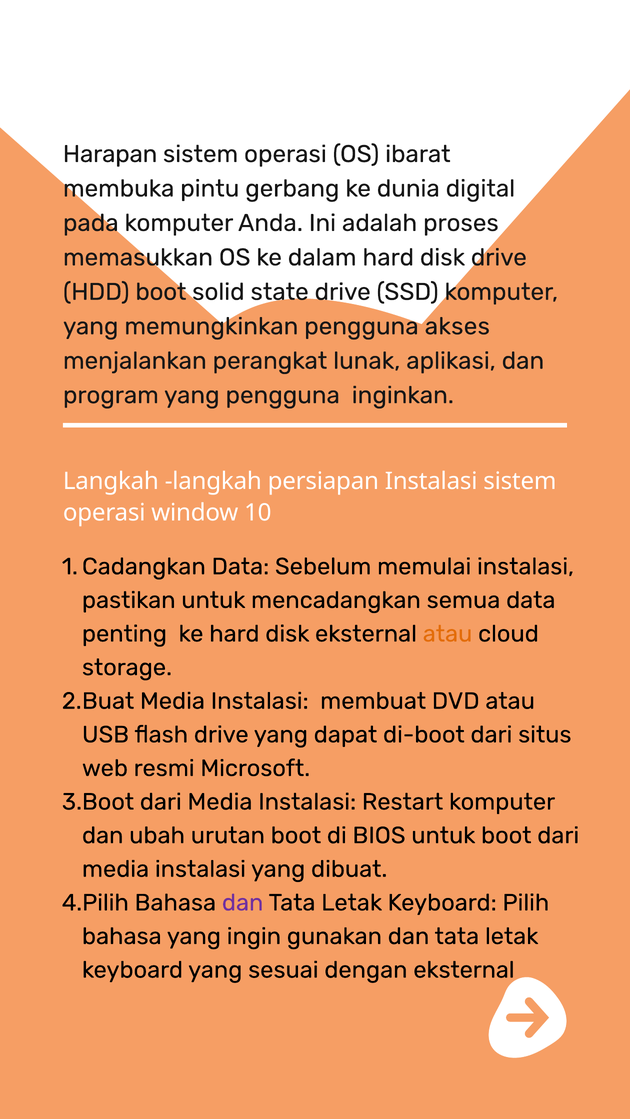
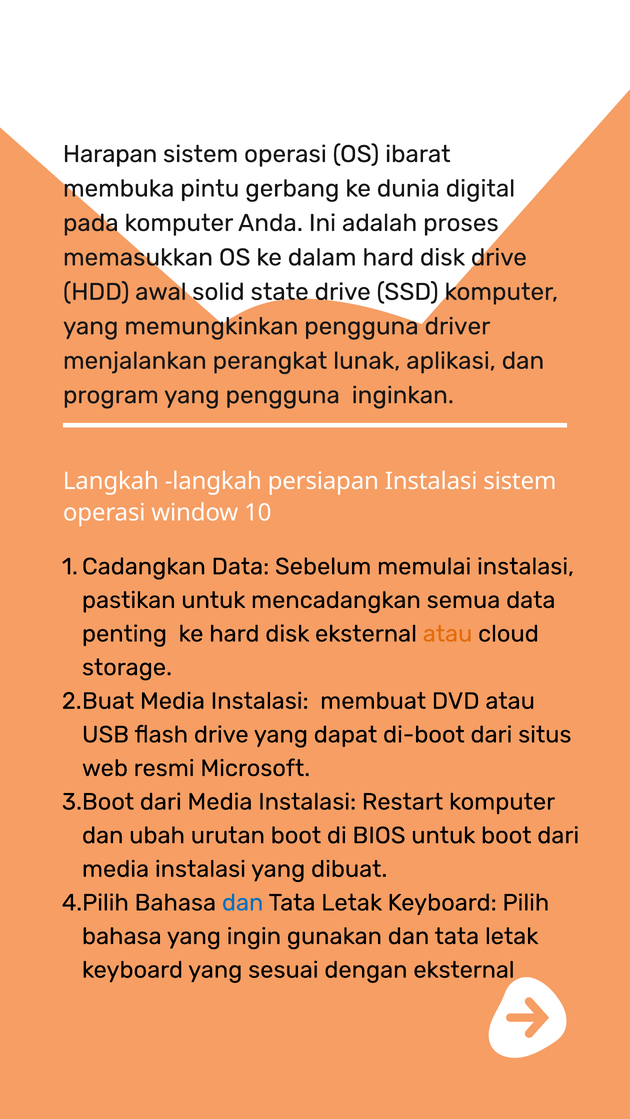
HDD boot: boot -> awal
akses: akses -> driver
dan at (243, 903) colour: purple -> blue
